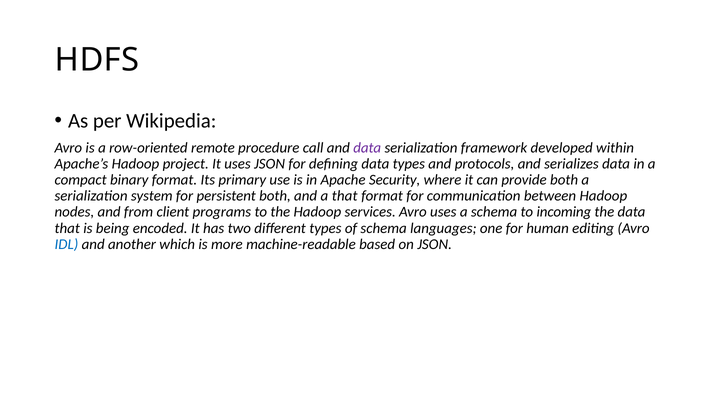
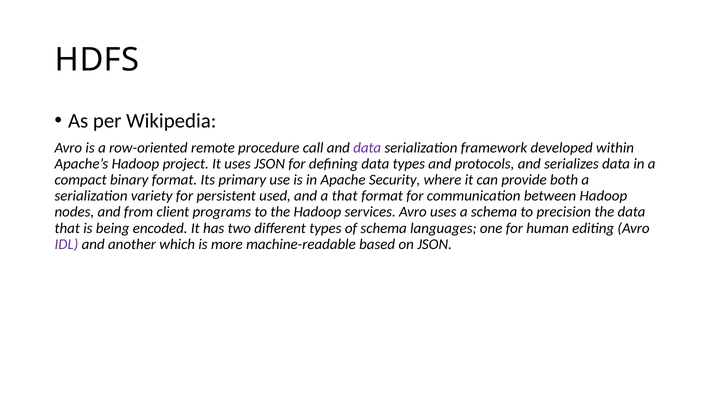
system: system -> variety
persistent both: both -> used
incoming: incoming -> precision
IDL colour: blue -> purple
